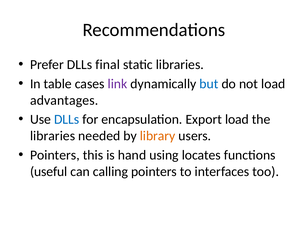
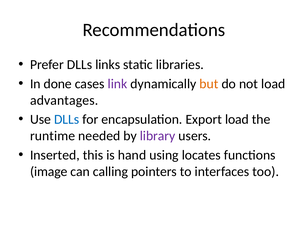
final: final -> links
table: table -> done
but colour: blue -> orange
libraries at (53, 136): libraries -> runtime
library colour: orange -> purple
Pointers at (55, 155): Pointers -> Inserted
useful: useful -> image
